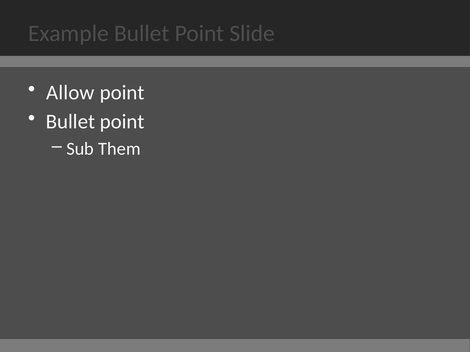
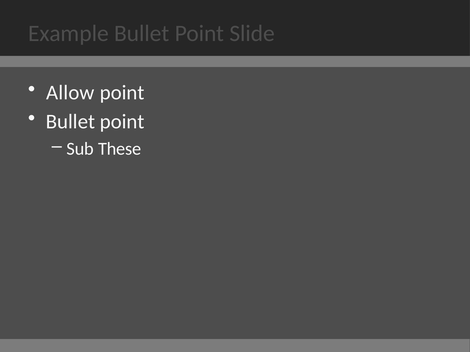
Them: Them -> These
